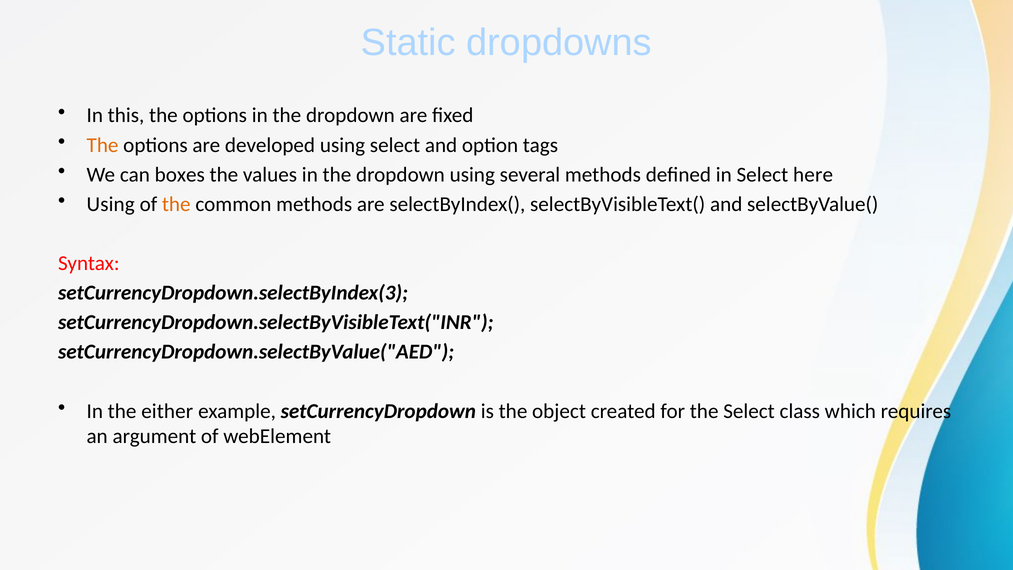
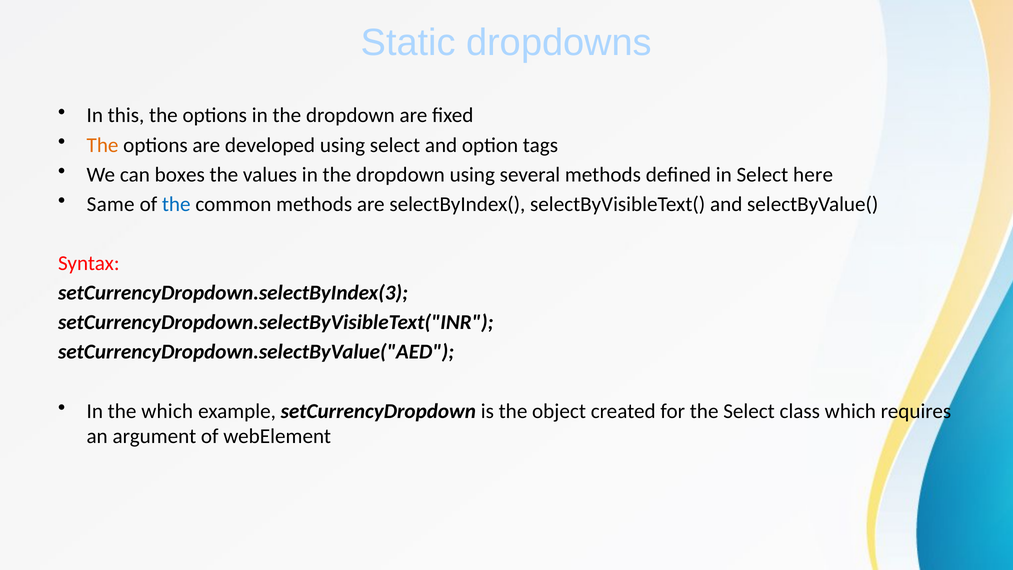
Using at (111, 204): Using -> Same
the at (176, 204) colour: orange -> blue
the either: either -> which
